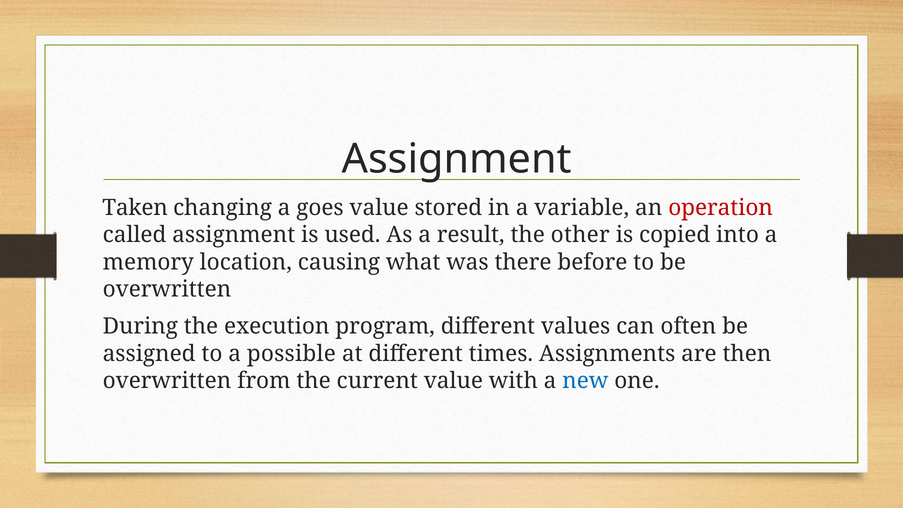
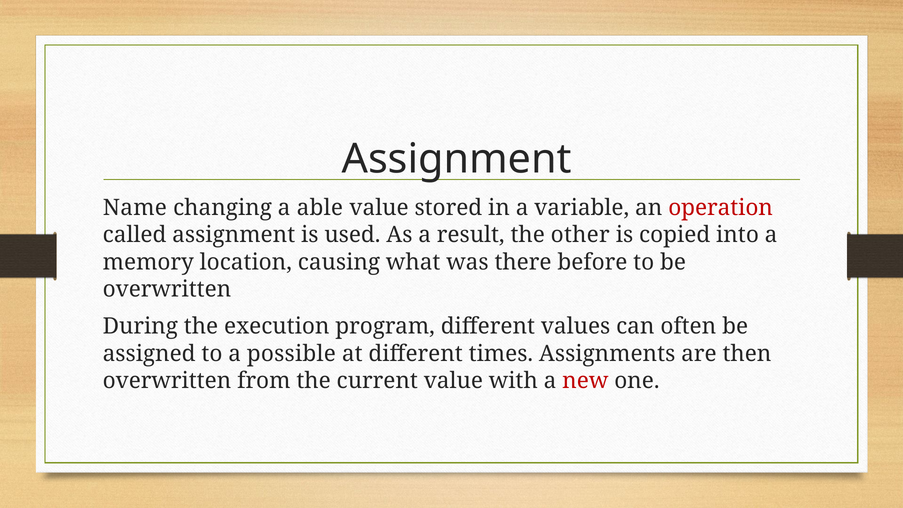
Taken: Taken -> Name
goes: goes -> able
new colour: blue -> red
